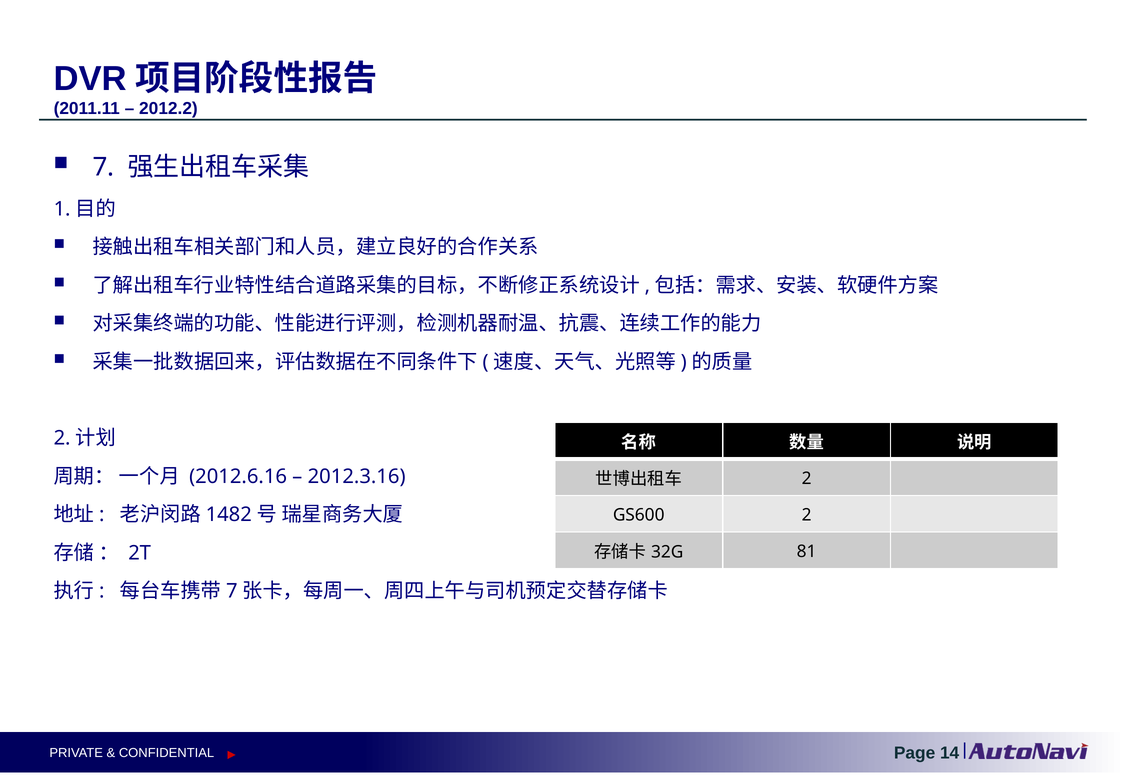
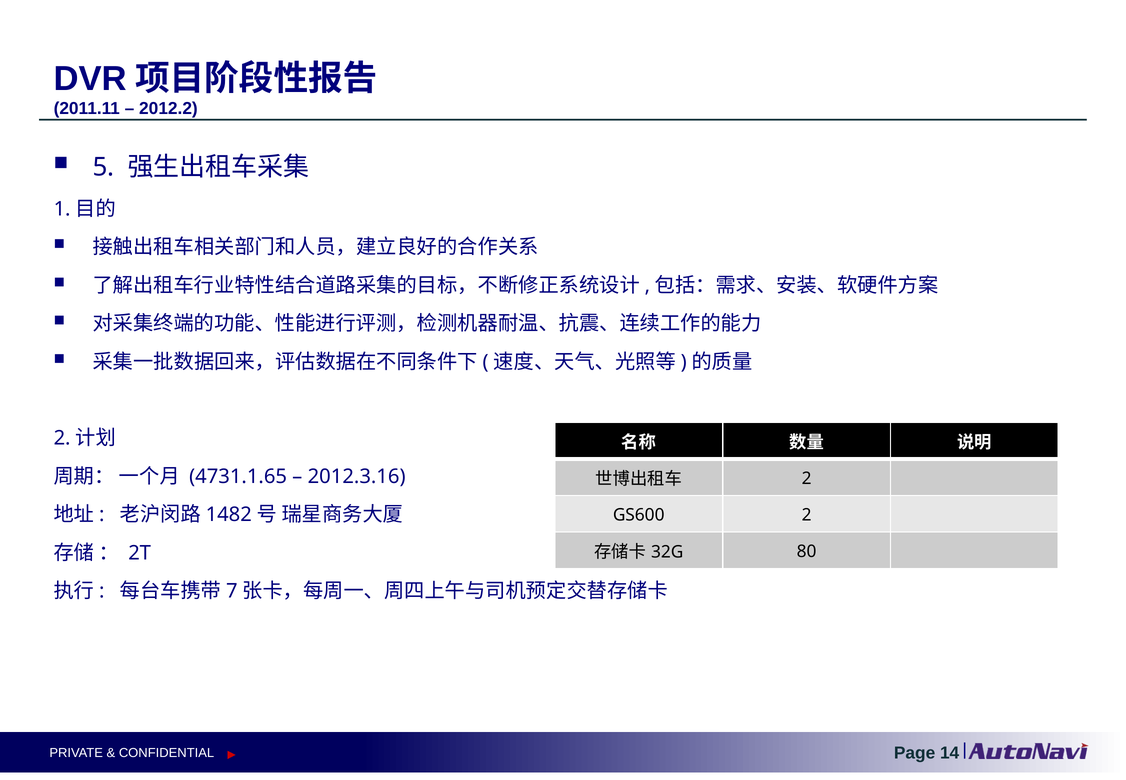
7: 7 -> 5
2012.6.16: 2012.6.16 -> 4731.1.65
81: 81 -> 80
